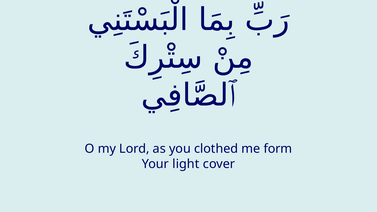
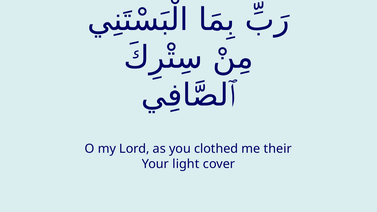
form: form -> their
